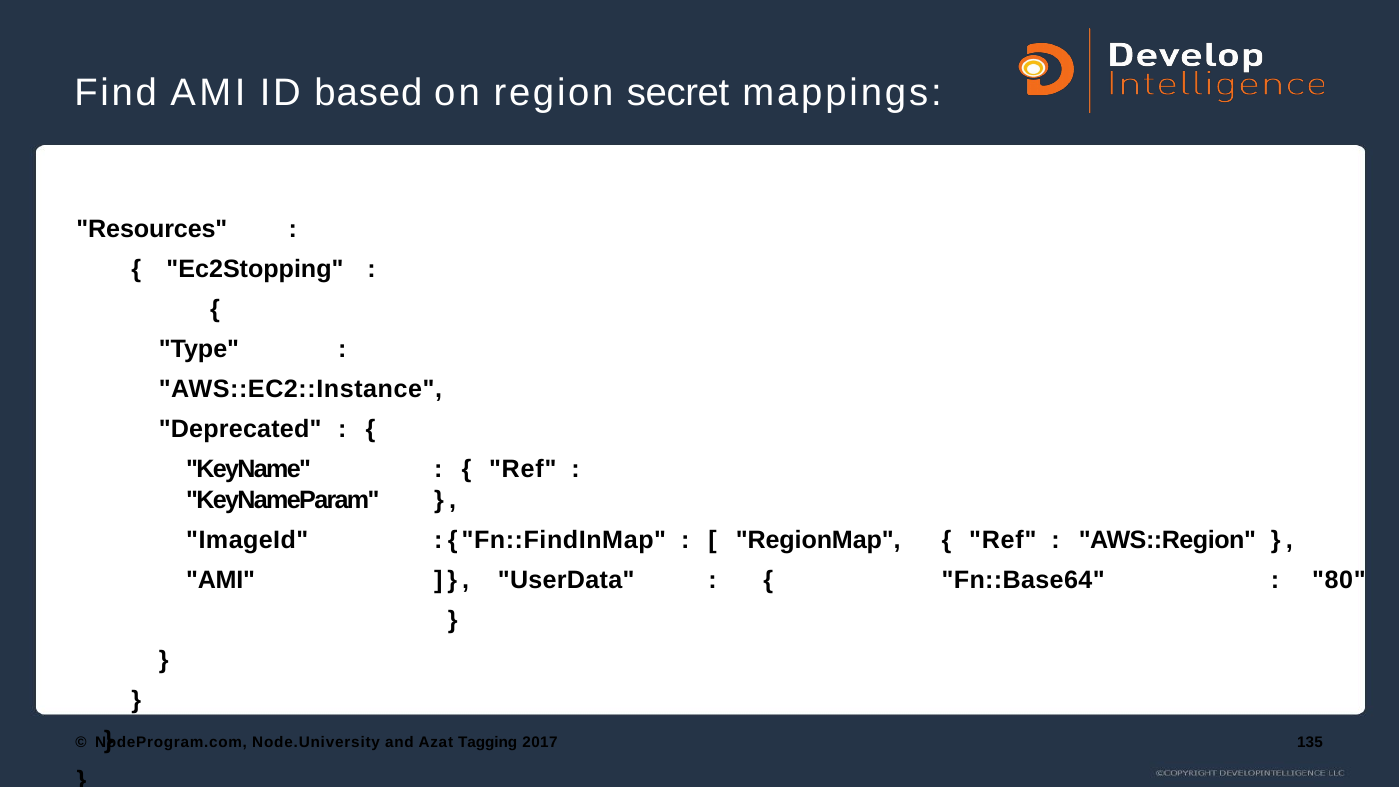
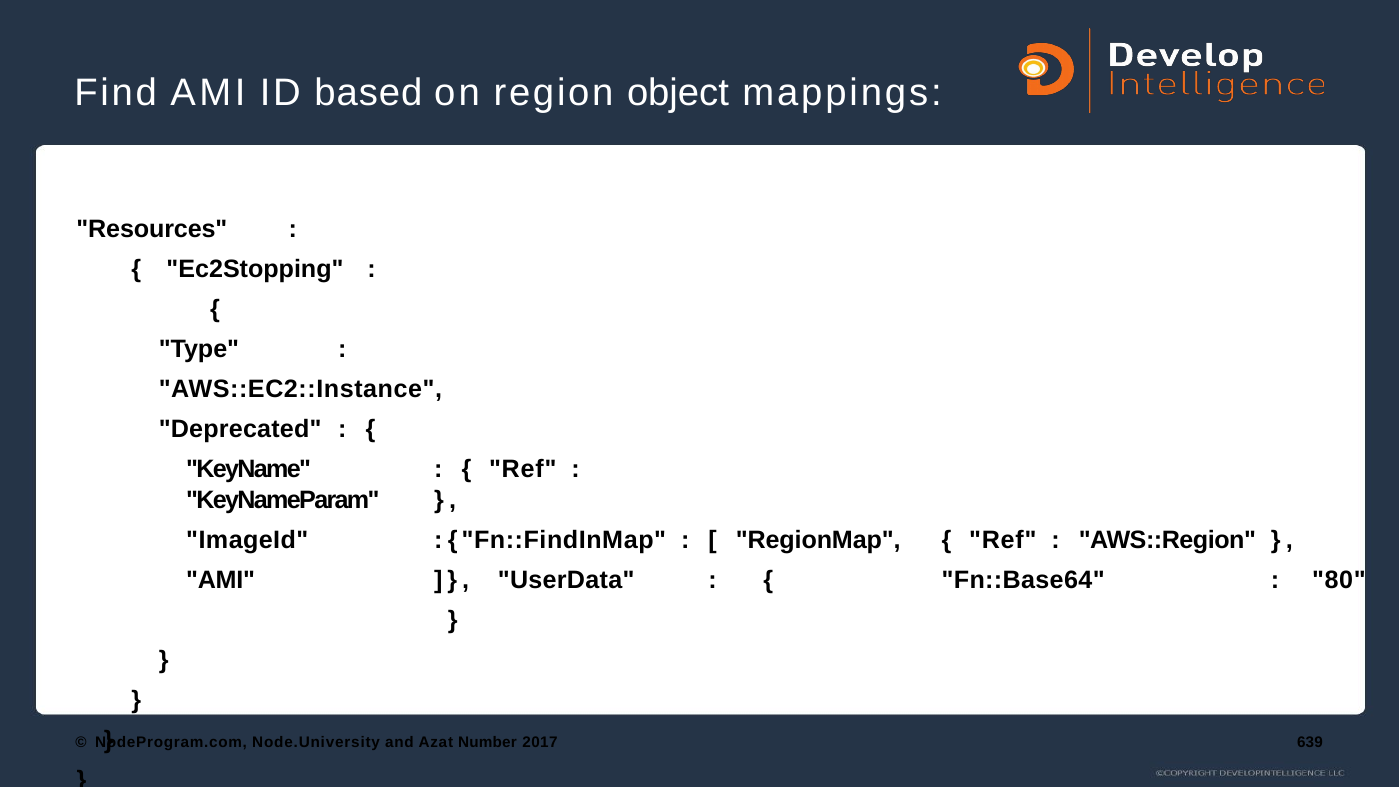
secret: secret -> object
Tagging: Tagging -> Number
135: 135 -> 639
